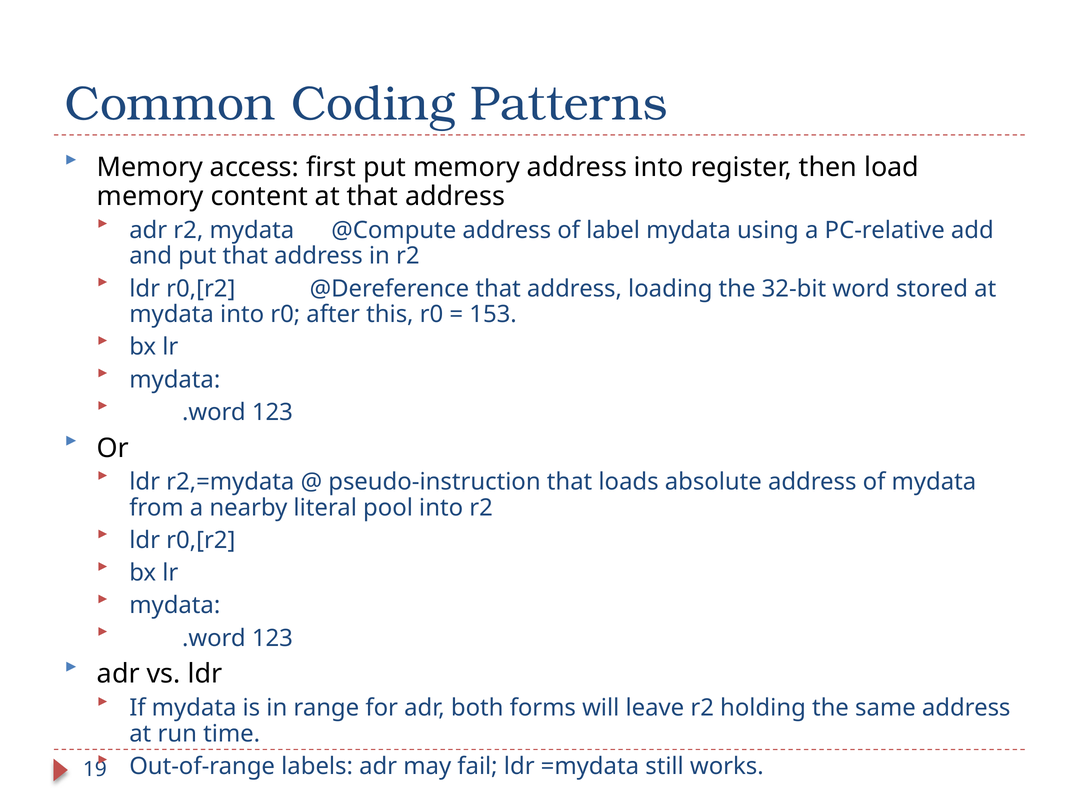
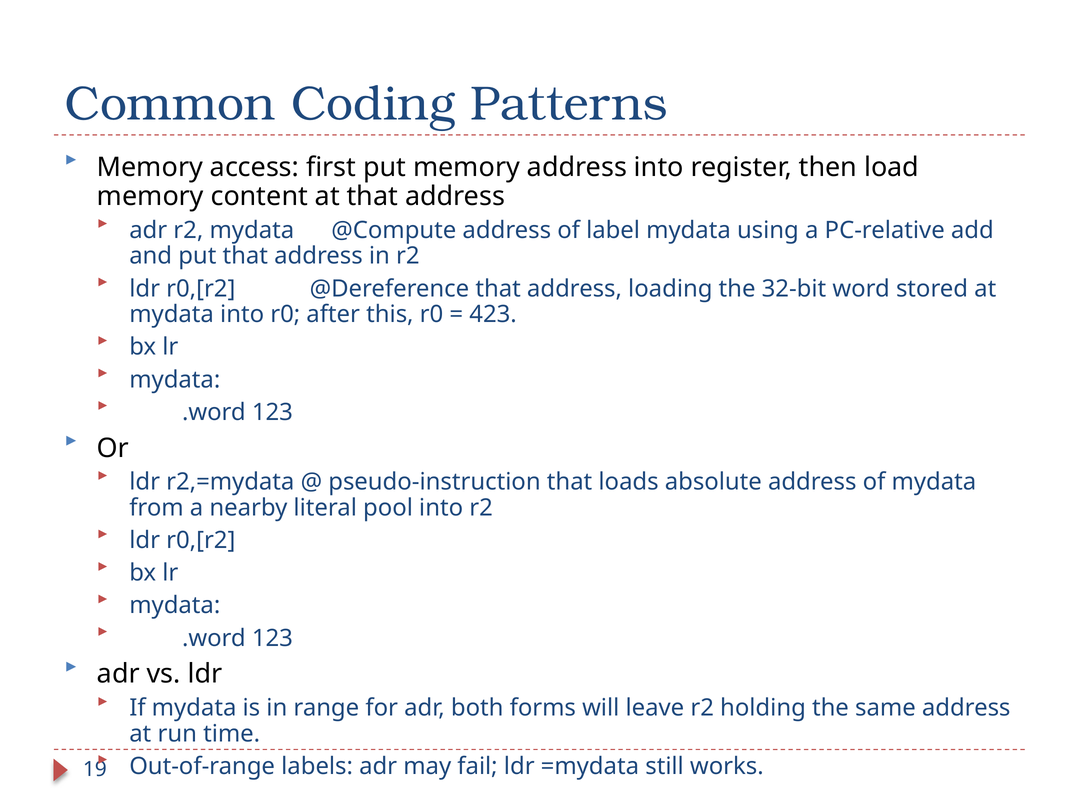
153: 153 -> 423
